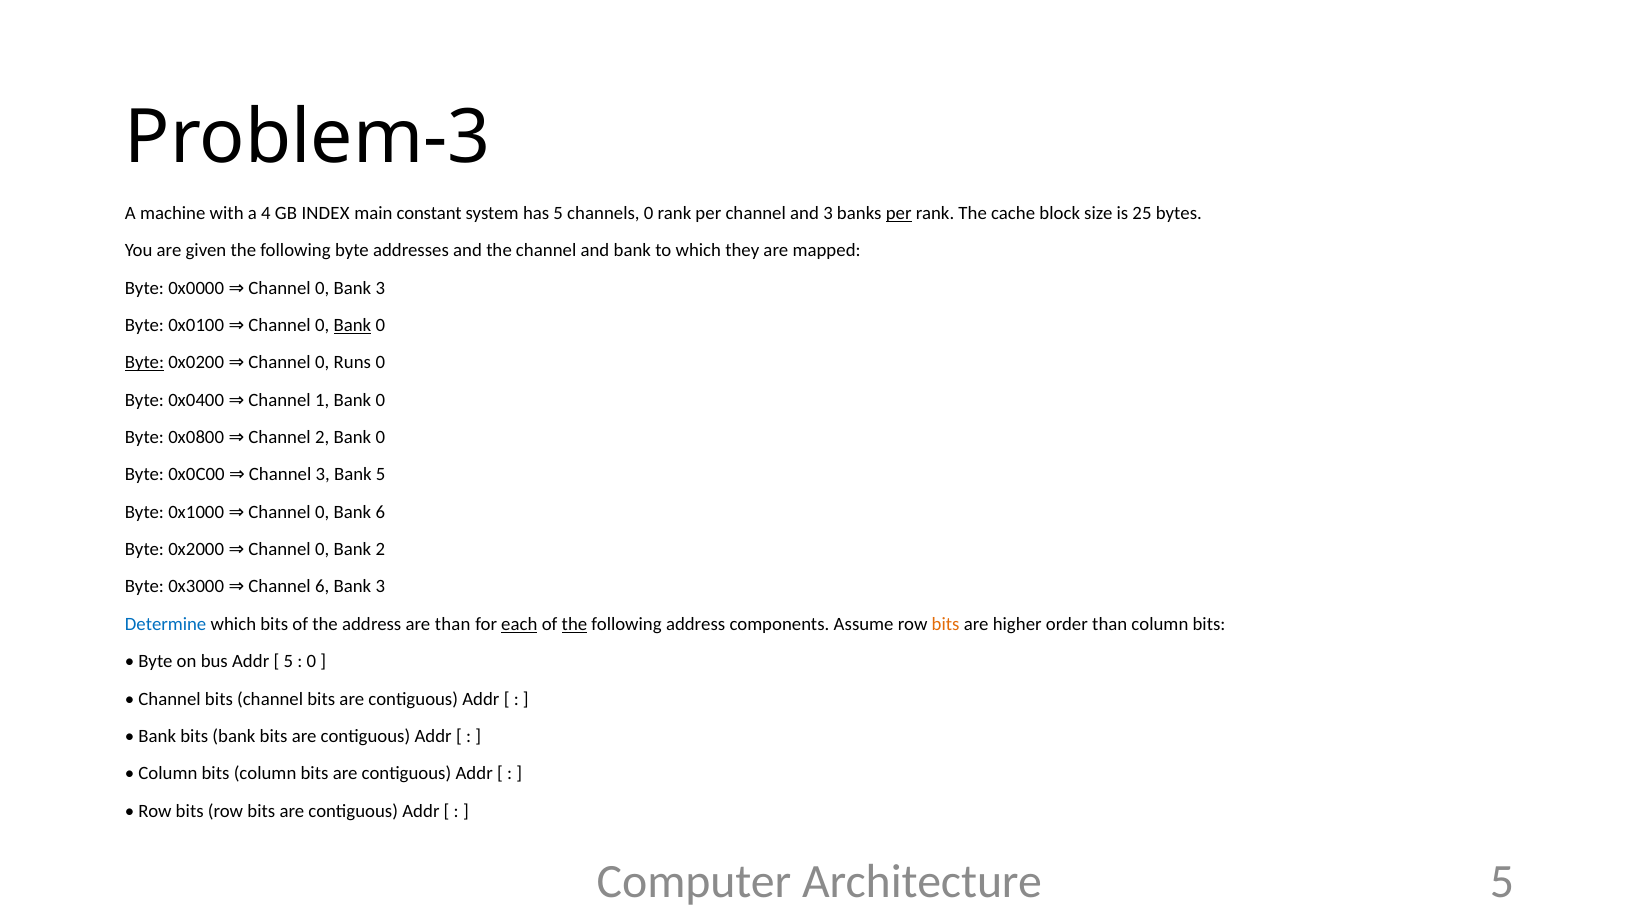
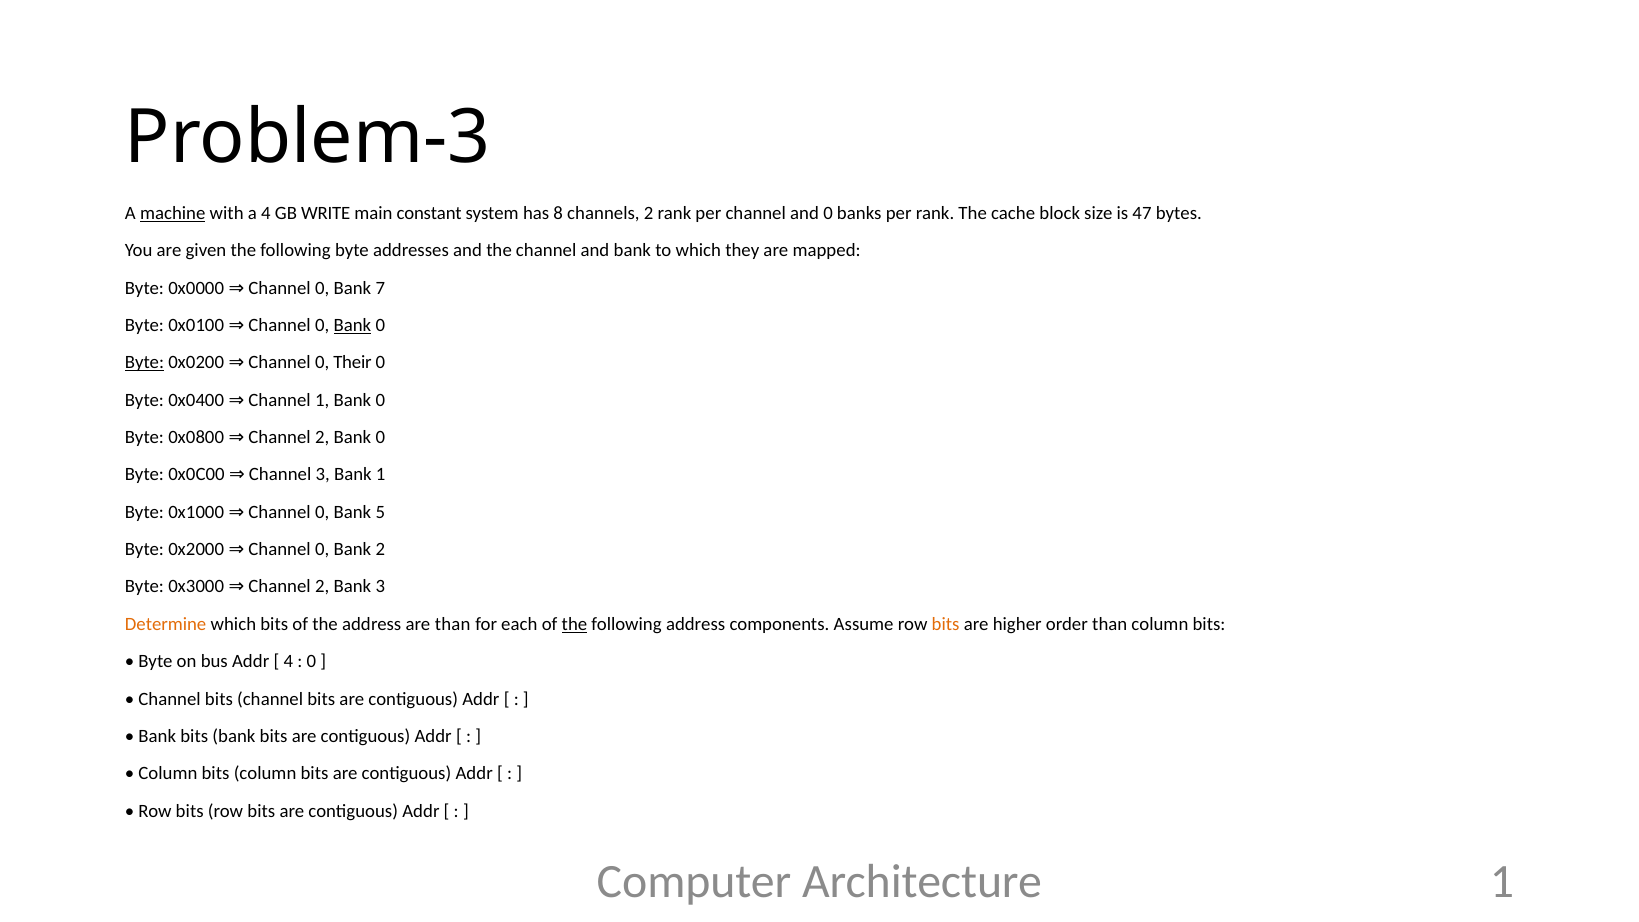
machine underline: none -> present
INDEX: INDEX -> WRITE
has 5: 5 -> 8
channels 0: 0 -> 2
and 3: 3 -> 0
per at (899, 213) underline: present -> none
25: 25 -> 47
0 Bank 3: 3 -> 7
Runs: Runs -> Their
Bank 5: 5 -> 1
Bank 6: 6 -> 5
0x3000 Channel 6: 6 -> 2
Determine colour: blue -> orange
each underline: present -> none
5 at (288, 661): 5 -> 4
Architecture 5: 5 -> 1
